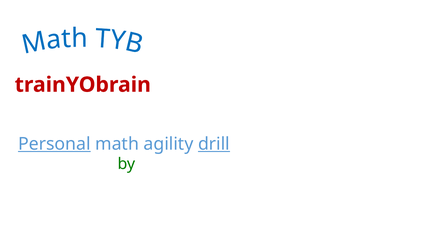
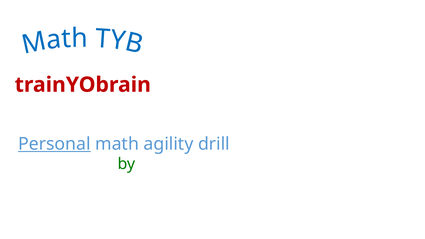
drill underline: present -> none
